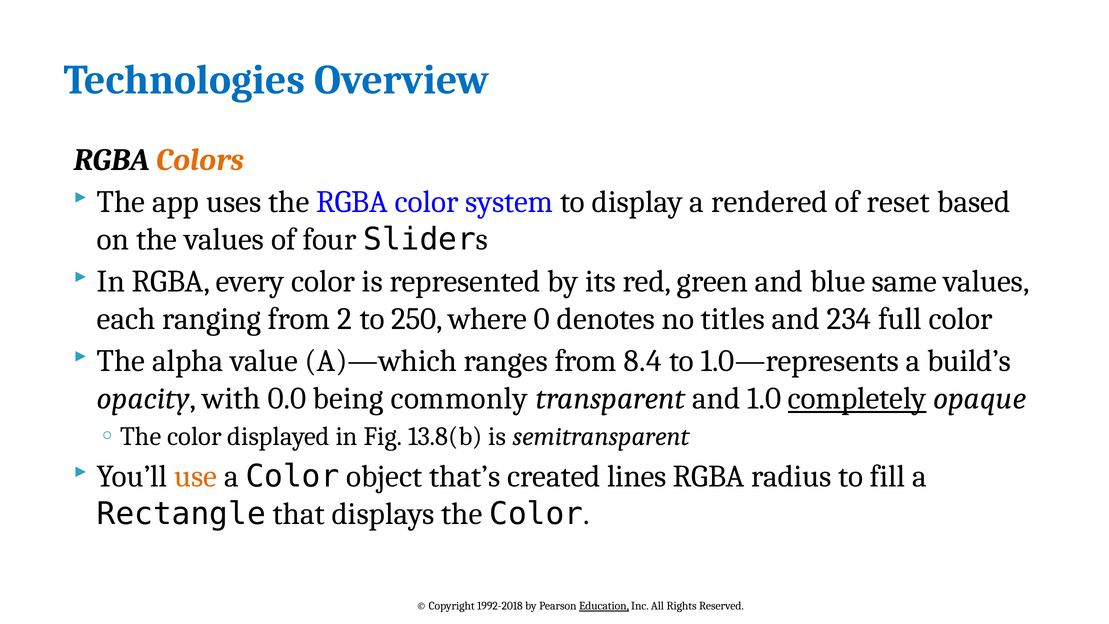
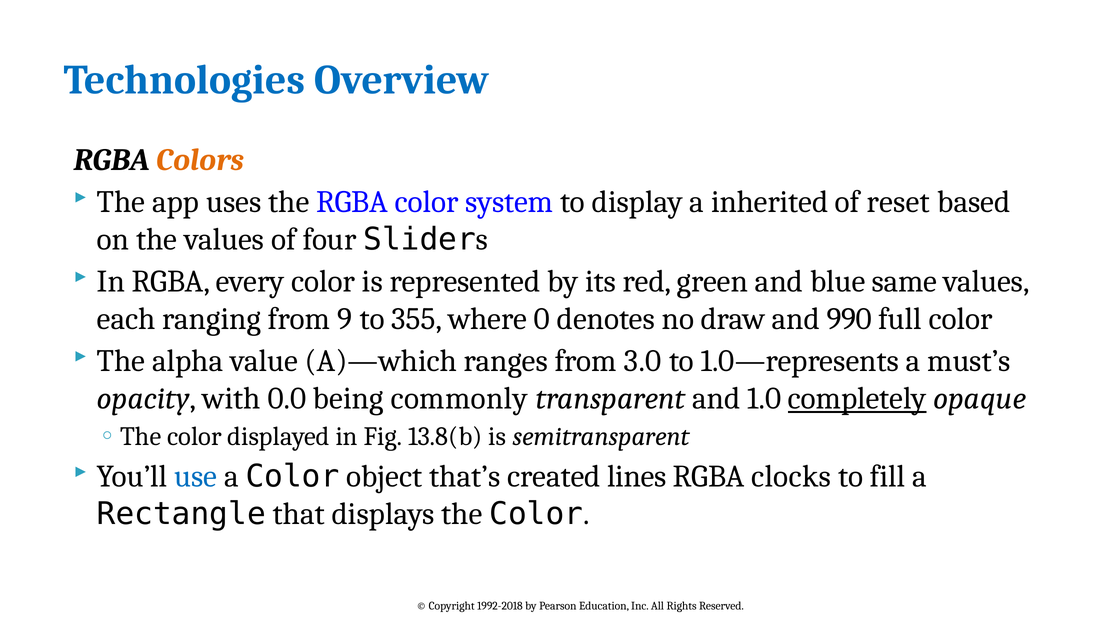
rendered: rendered -> inherited
2: 2 -> 9
250: 250 -> 355
titles: titles -> draw
234: 234 -> 990
8.4: 8.4 -> 3.0
build’s: build’s -> must’s
use colour: orange -> blue
radius: radius -> clocks
Education underline: present -> none
